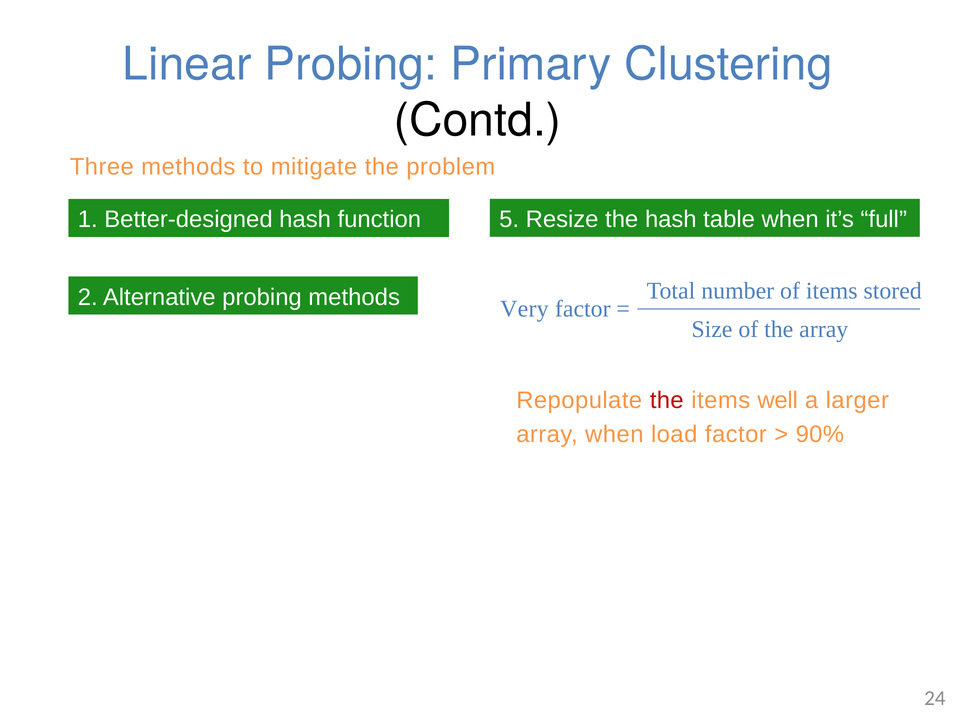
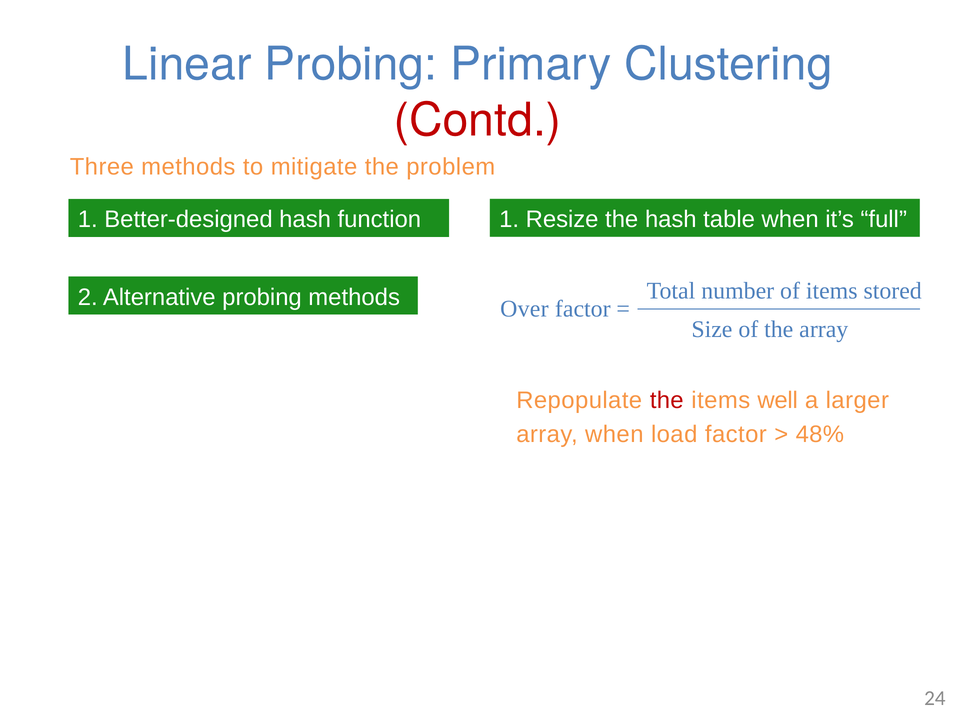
Contd colour: black -> red
function 5: 5 -> 1
Very: Very -> Over
90%: 90% -> 48%
